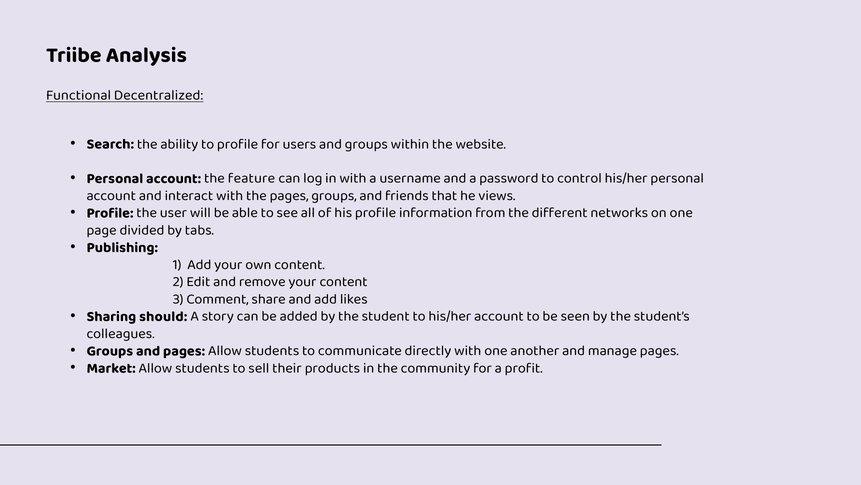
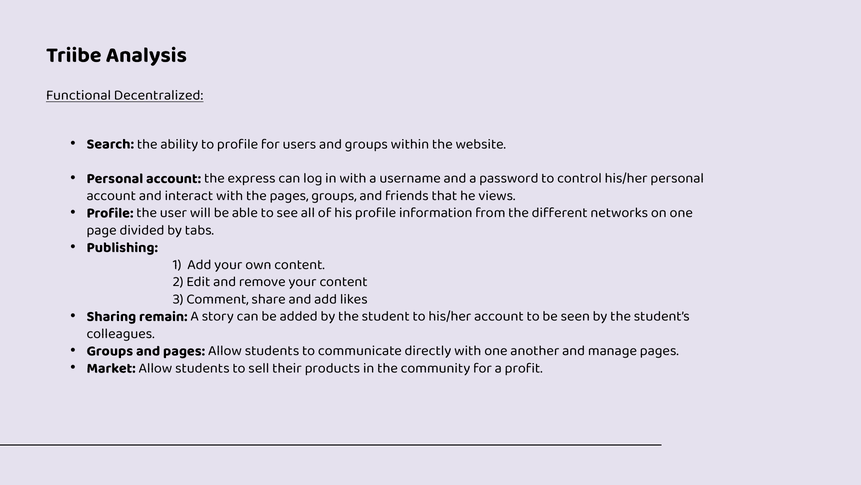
feature: feature -> express
should: should -> remain
